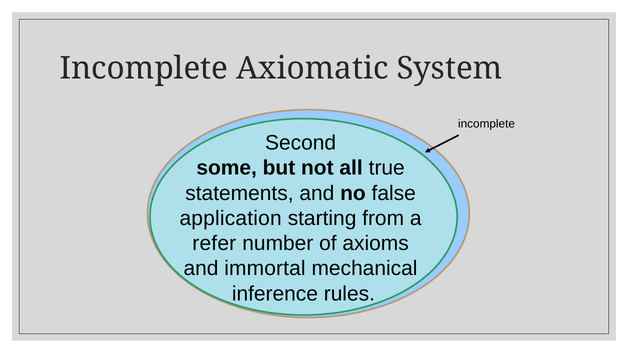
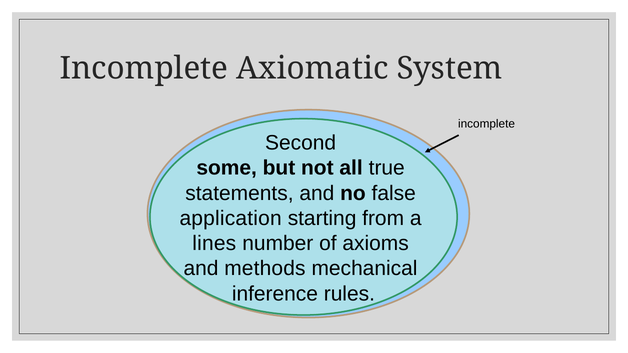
refer: refer -> lines
immortal: immortal -> methods
